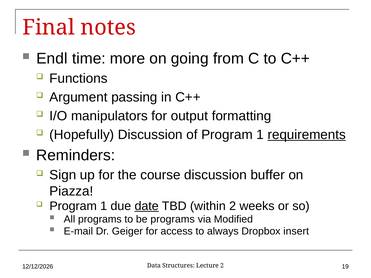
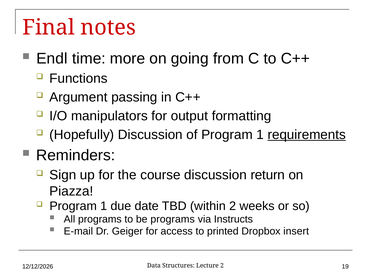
buffer: buffer -> return
date underline: present -> none
Modified: Modified -> Instructs
always: always -> printed
